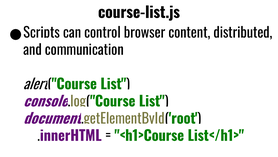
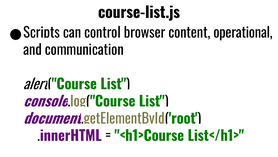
distributed: distributed -> operational
